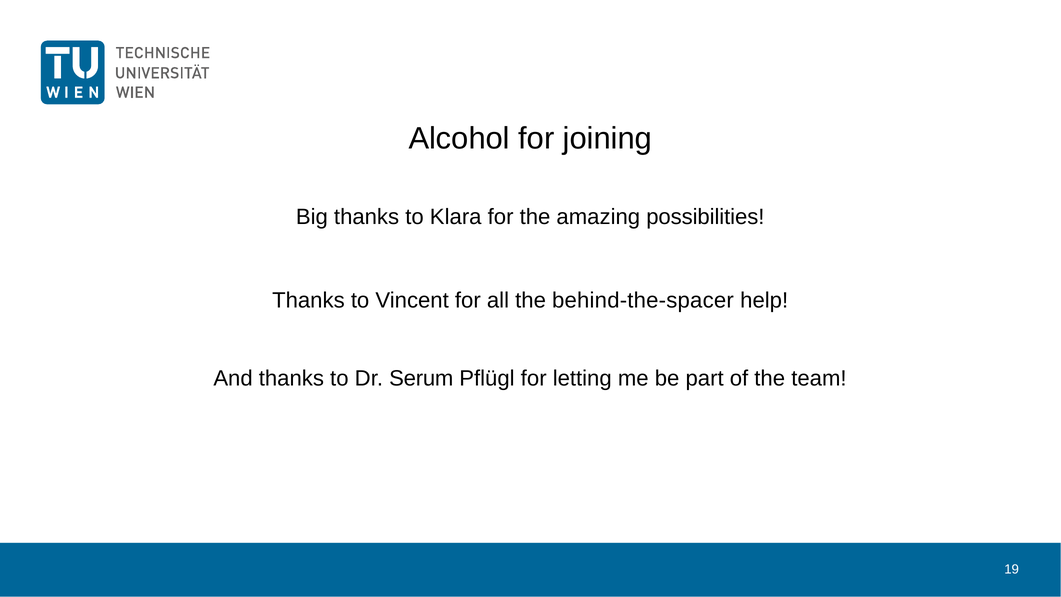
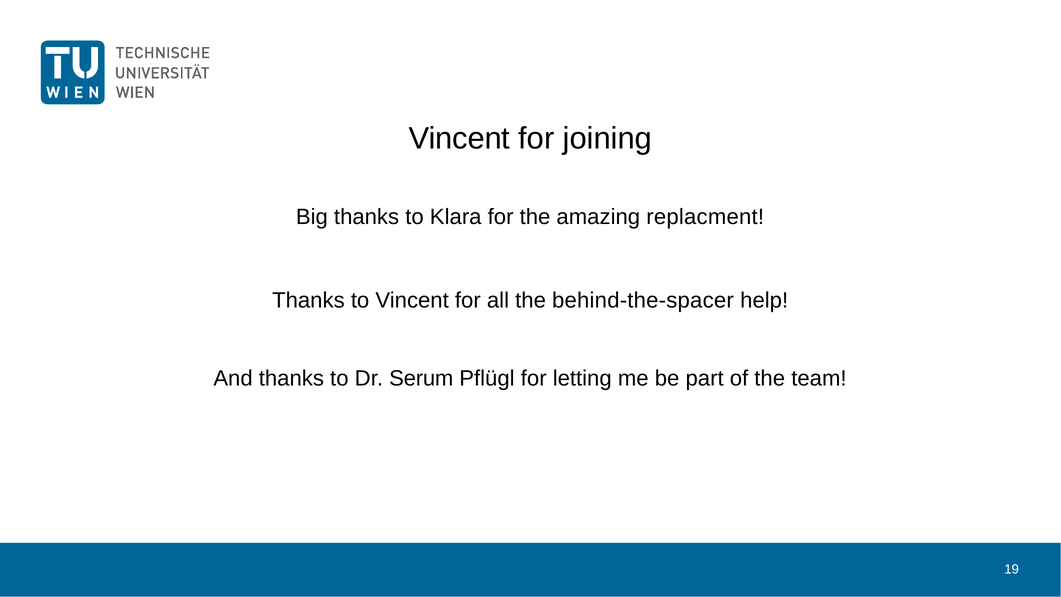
Alcohol at (459, 139): Alcohol -> Vincent
possibilities: possibilities -> replacment
